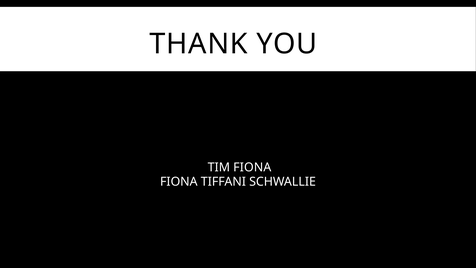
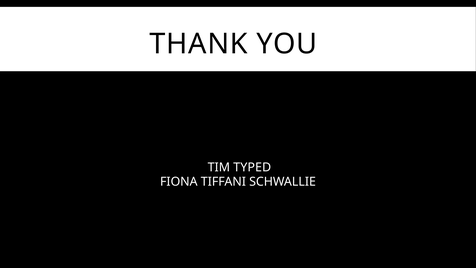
TIM FIONA: FIONA -> TYPED
